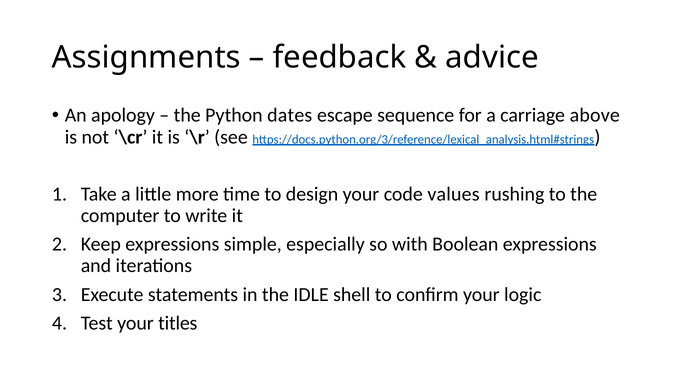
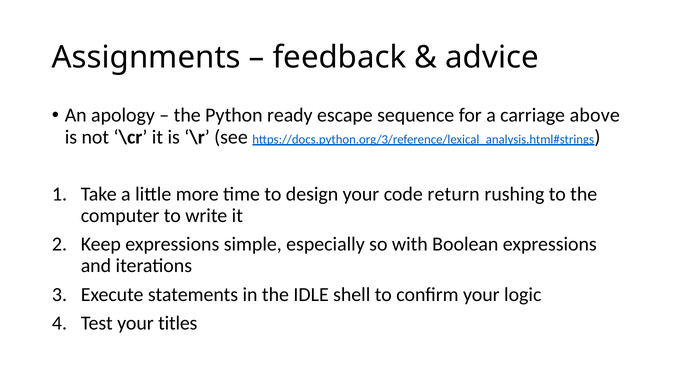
dates: dates -> ready
values: values -> return
